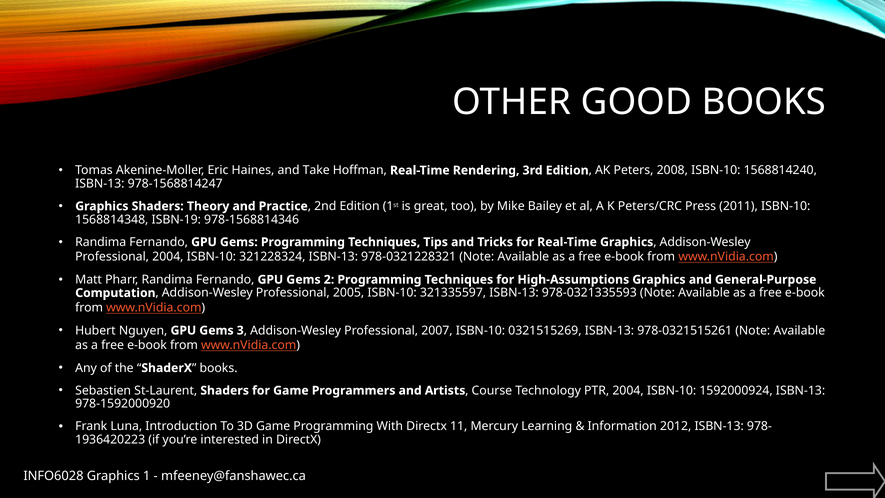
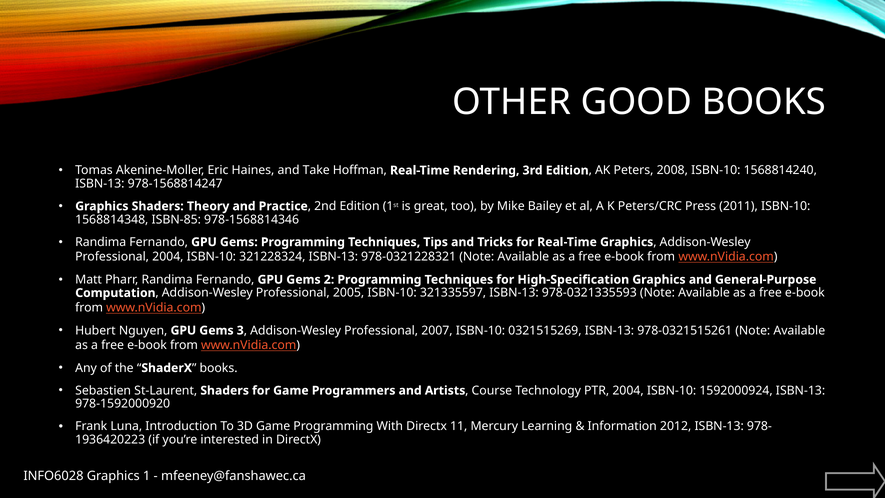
ISBN-19: ISBN-19 -> ISBN-85
High-Assumptions: High-Assumptions -> High-Specification
